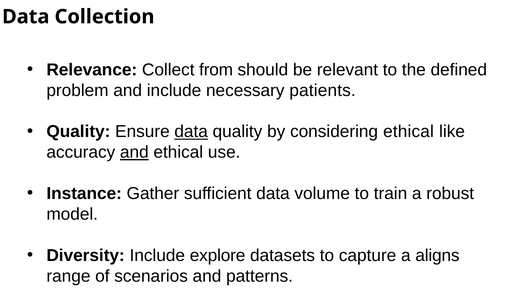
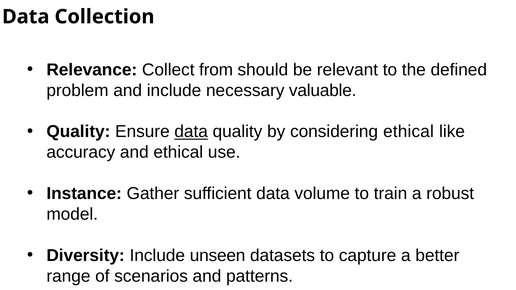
patients: patients -> valuable
and at (134, 152) underline: present -> none
explore: explore -> unseen
aligns: aligns -> better
